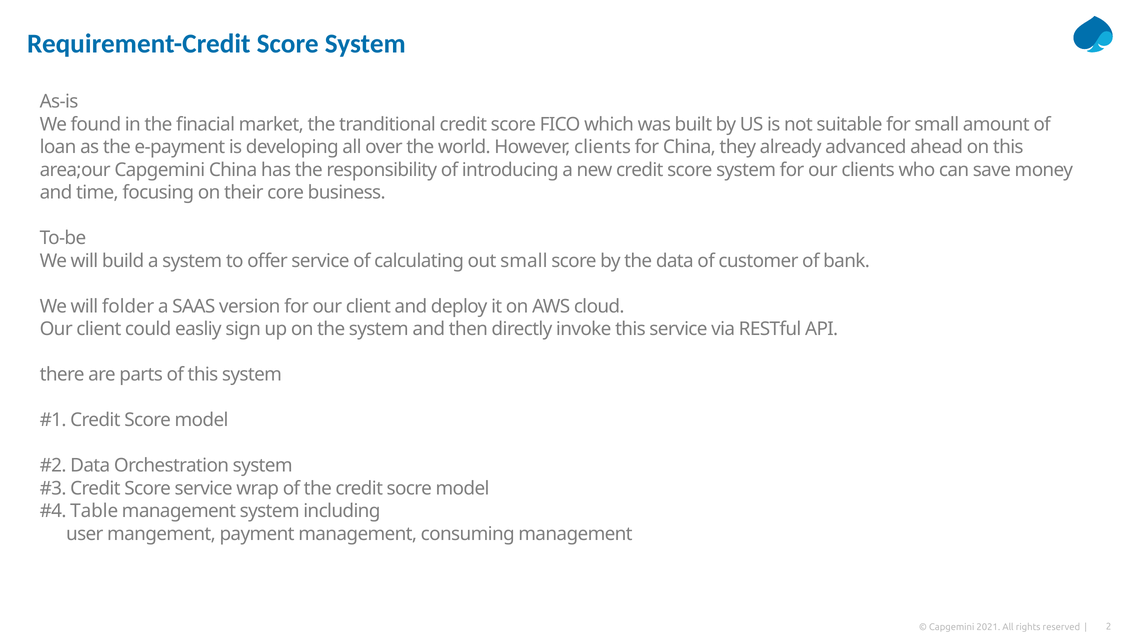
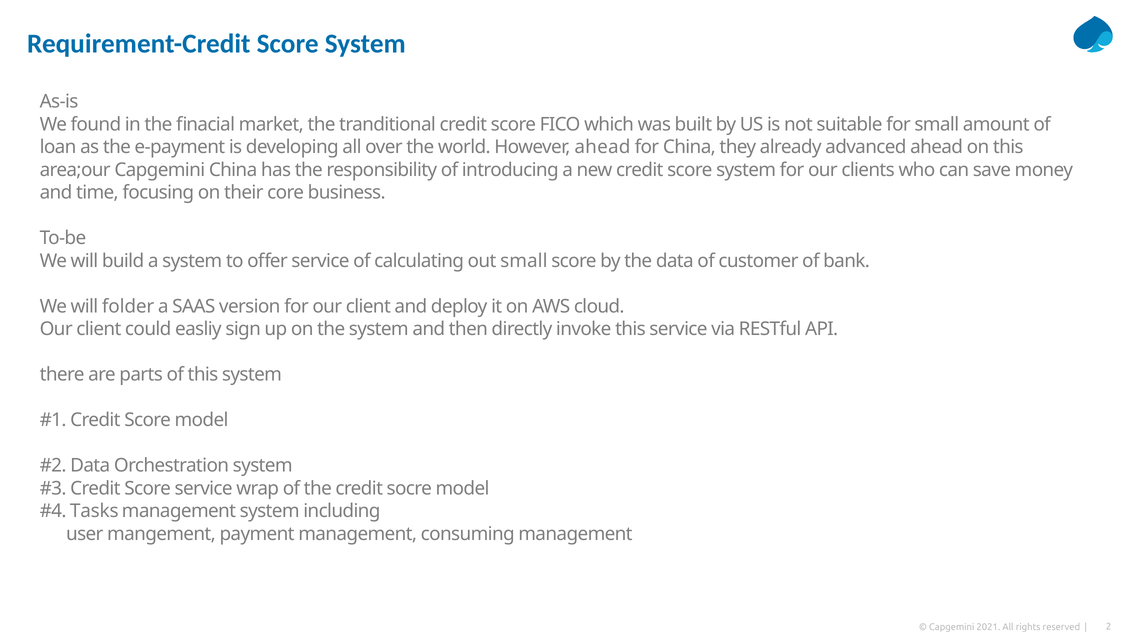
However clients: clients -> ahead
Table: Table -> Tasks
